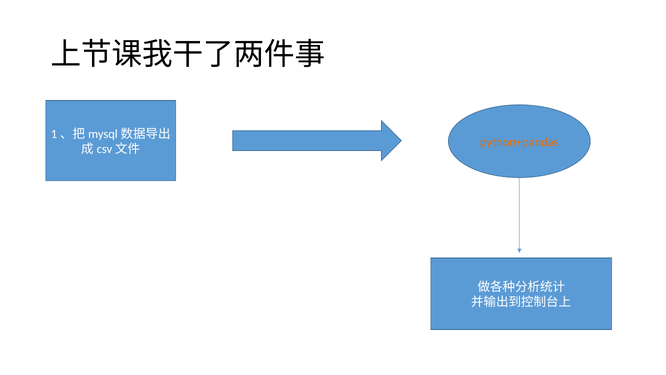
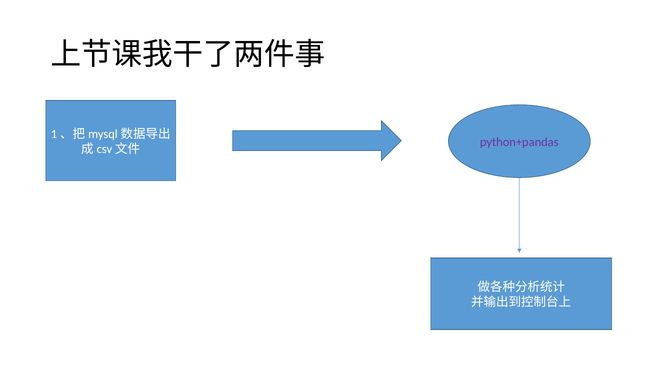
python+pandas colour: orange -> purple
